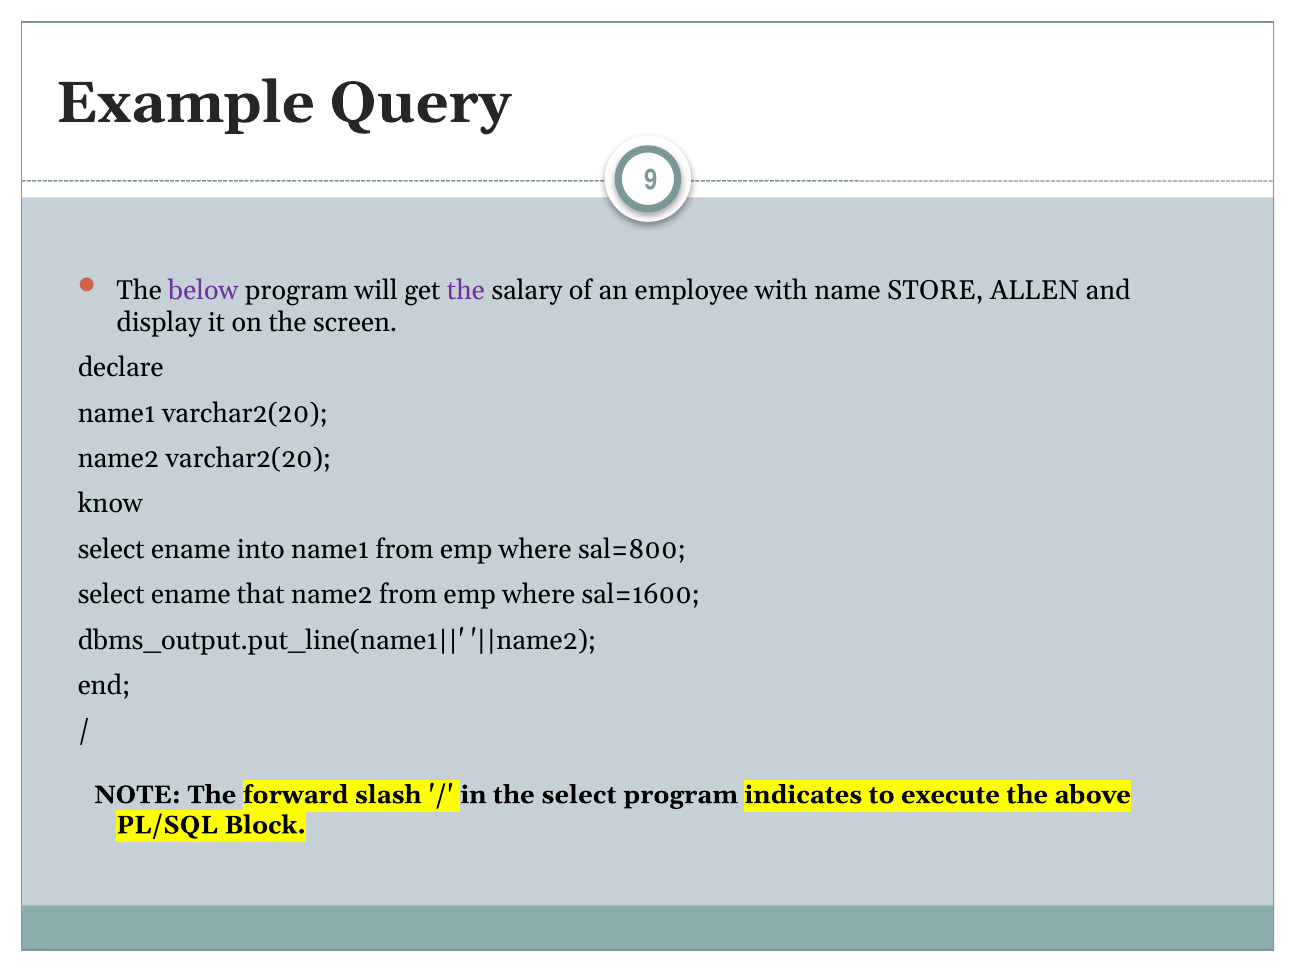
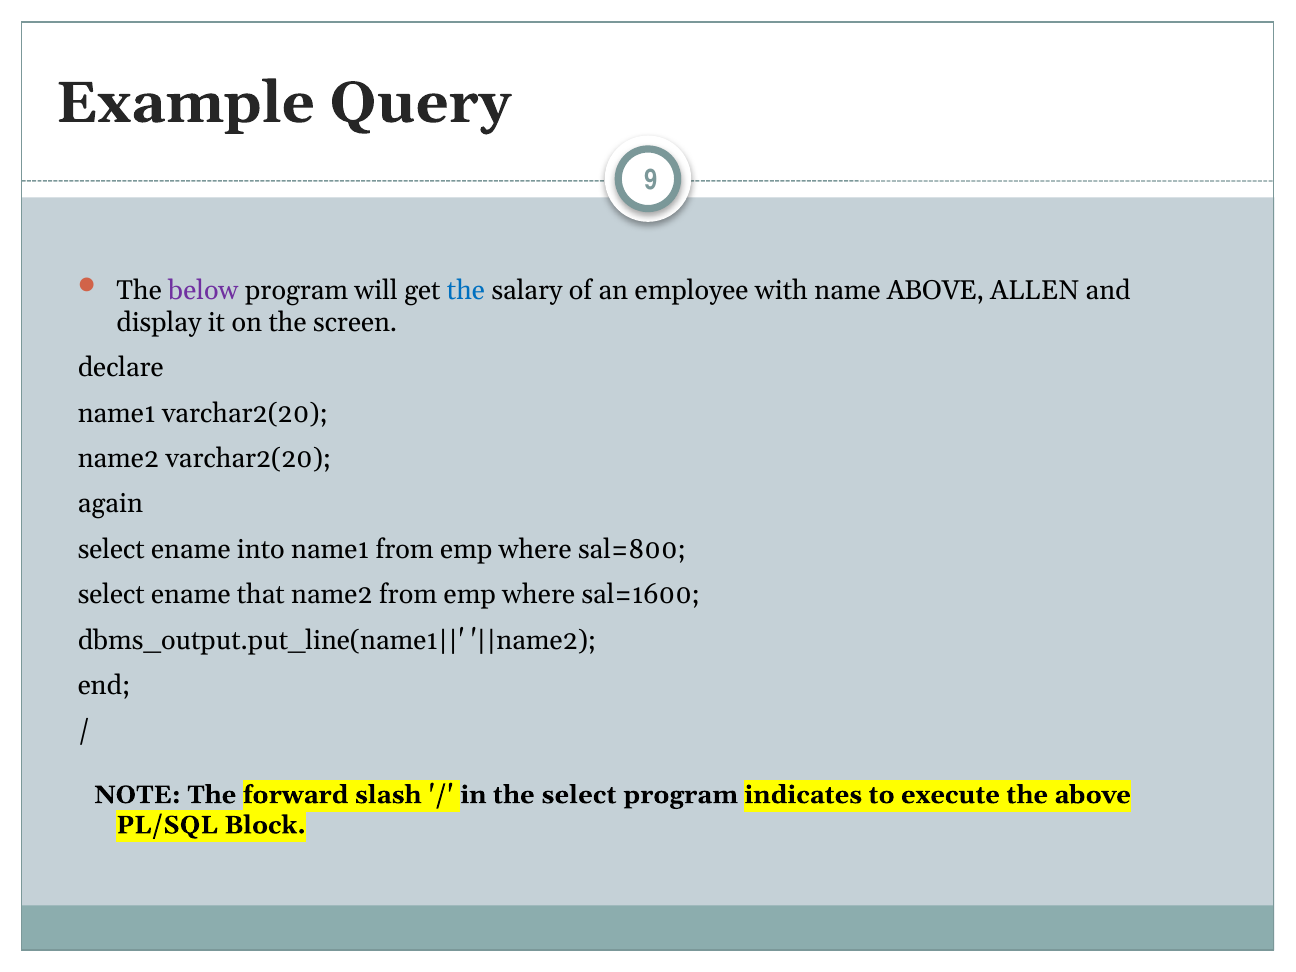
the at (466, 290) colour: purple -> blue
name STORE: STORE -> ABOVE
know: know -> again
